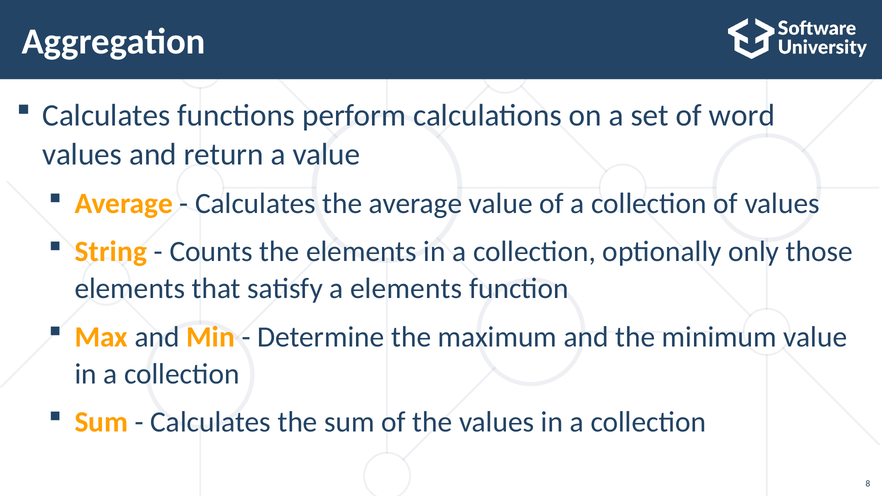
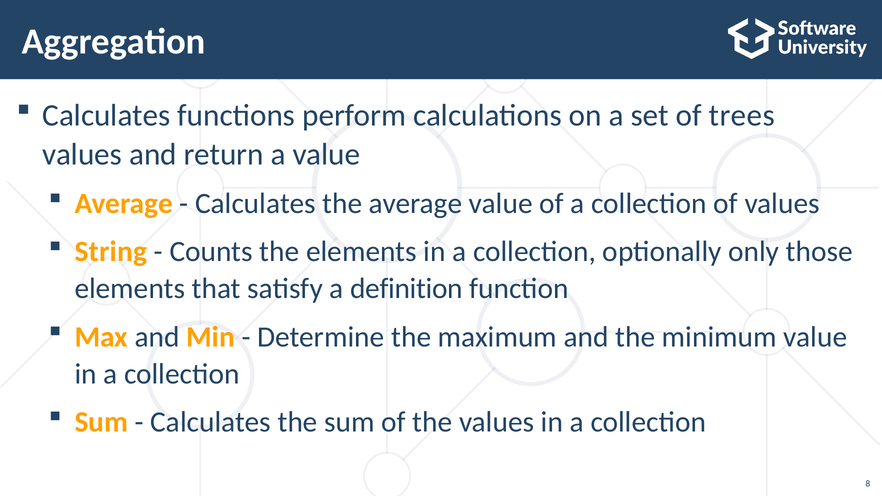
word: word -> trees
a elements: elements -> definition
